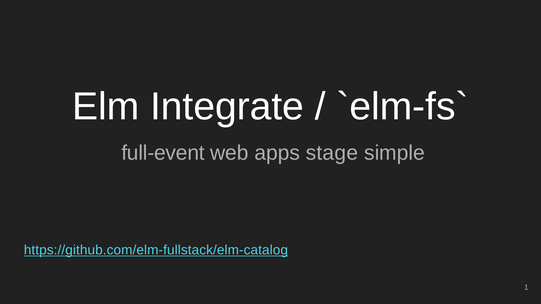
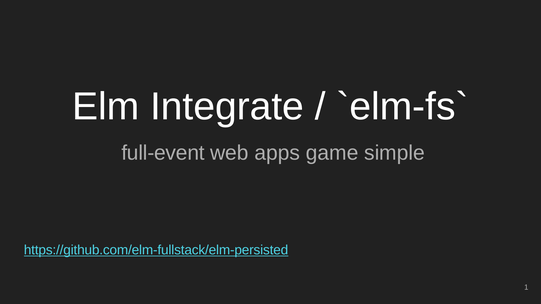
stage: stage -> game
https://github.com/elm-fullstack/elm-catalog: https://github.com/elm-fullstack/elm-catalog -> https://github.com/elm-fullstack/elm-persisted
